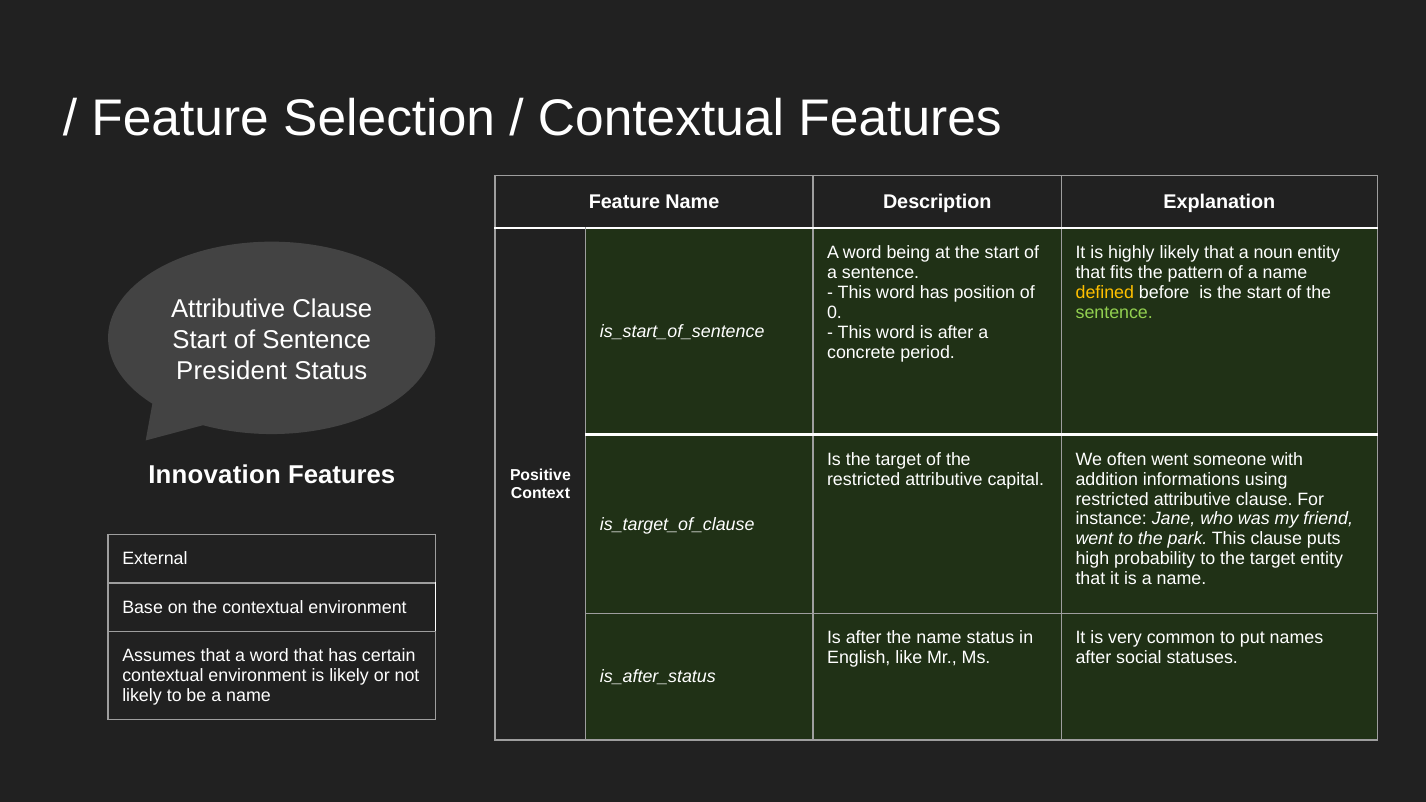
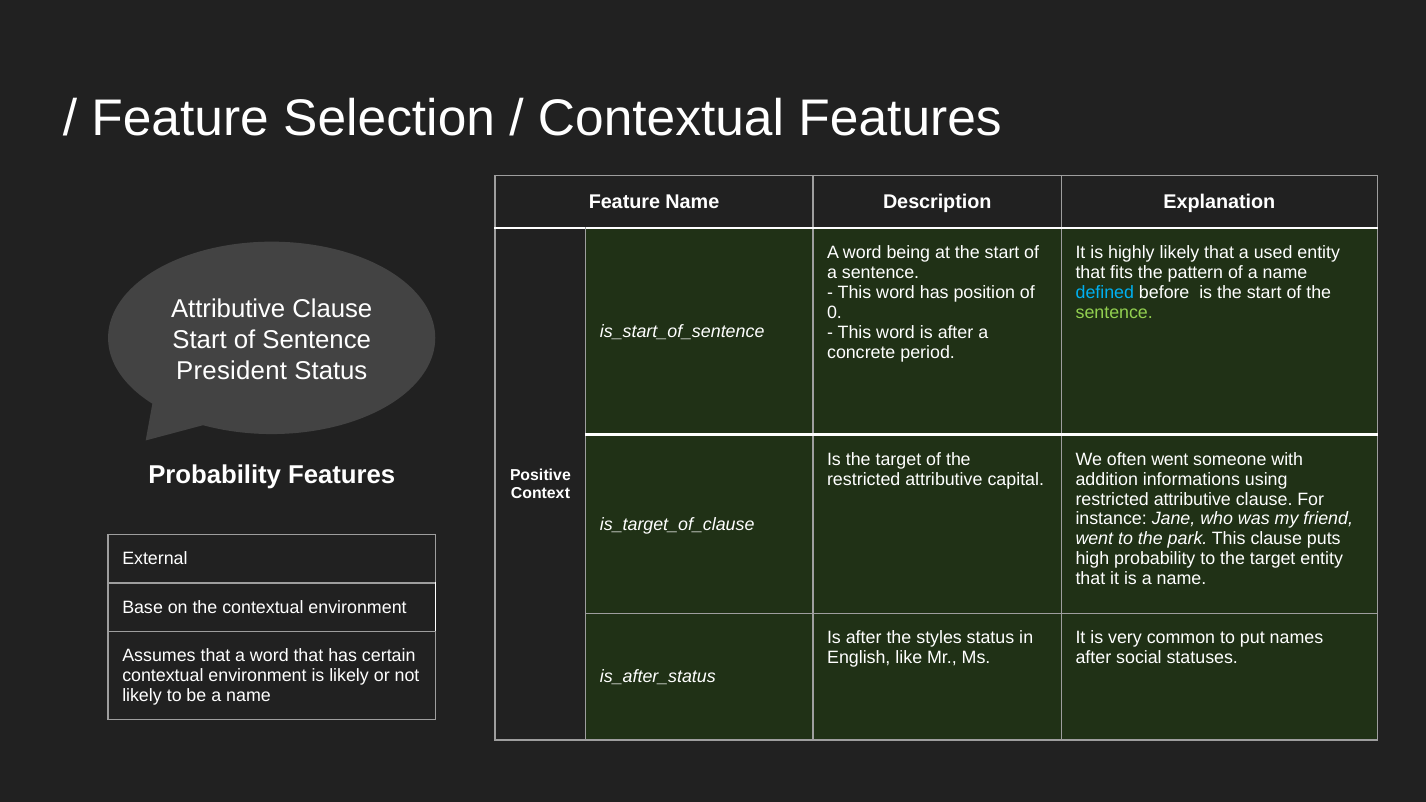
noun: noun -> used
defined colour: yellow -> light blue
Innovation at (215, 475): Innovation -> Probability
the name: name -> styles
